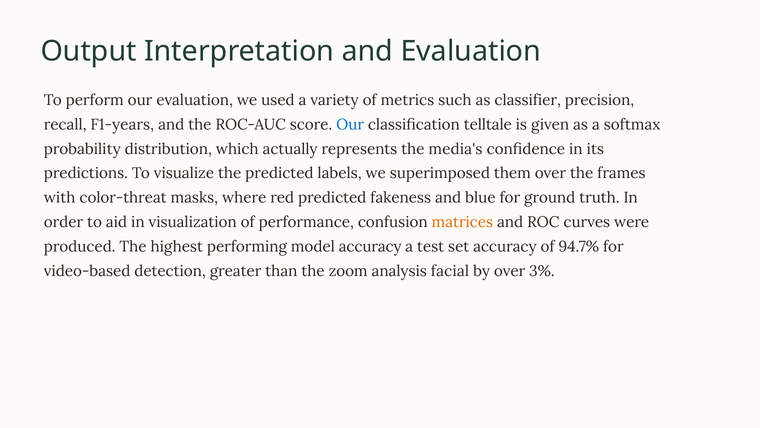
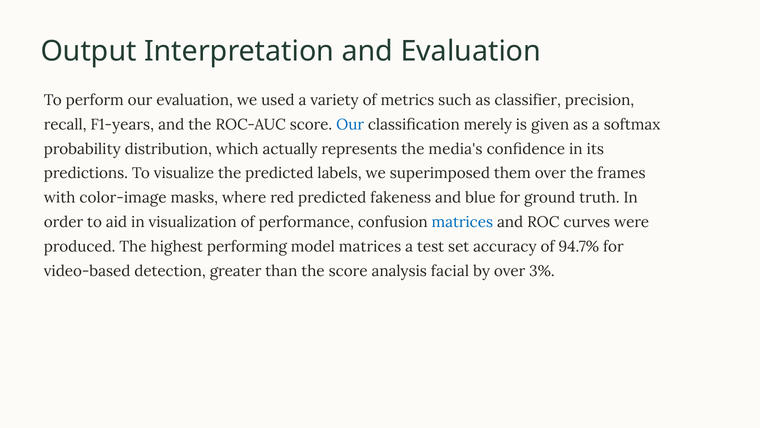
telltale: telltale -> merely
color-threat: color-threat -> color-image
matrices at (462, 222) colour: orange -> blue
model accuracy: accuracy -> matrices
the zoom: zoom -> score
